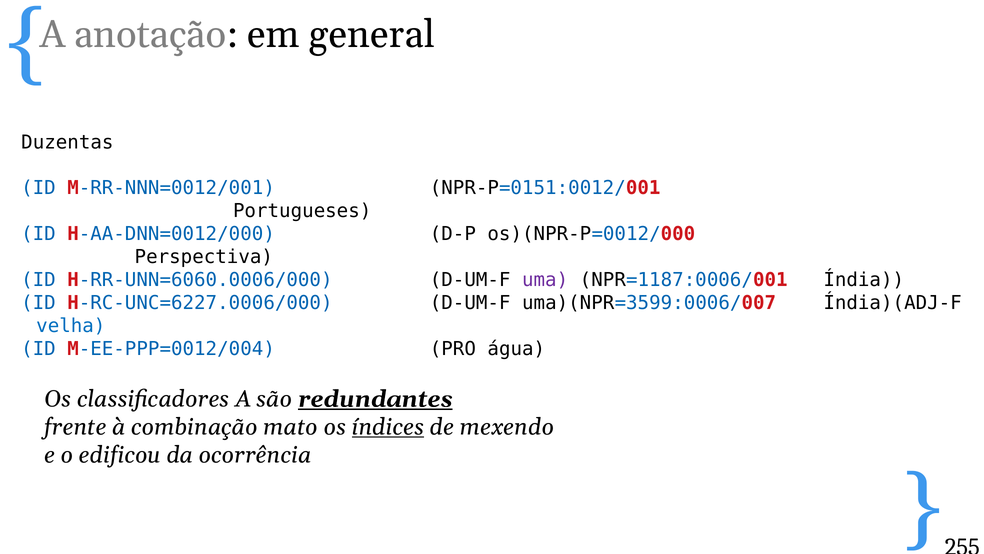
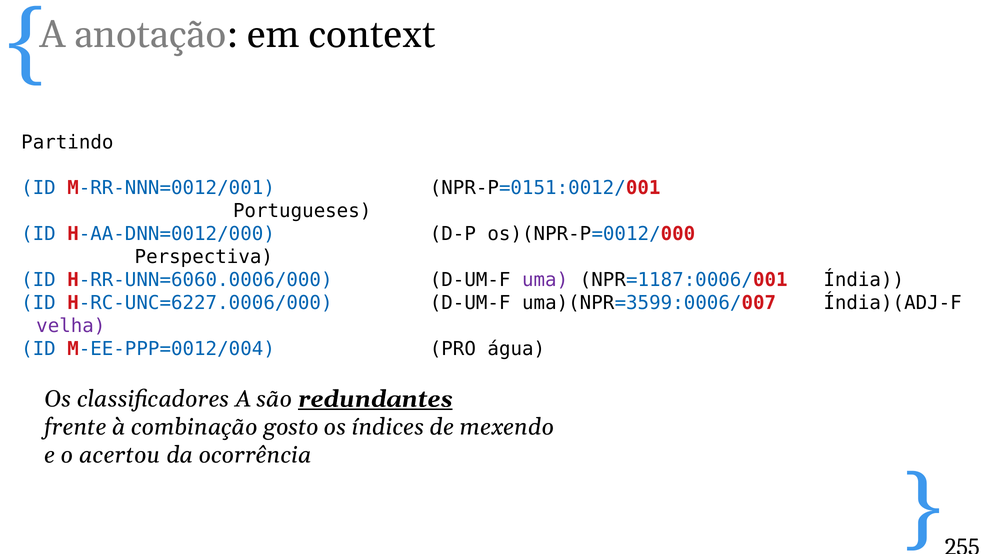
general: general -> context
Duzentas: Duzentas -> Partindo
velha colour: blue -> purple
mato: mato -> gosto
índices underline: present -> none
edificou: edificou -> acertou
